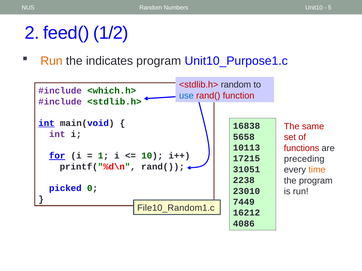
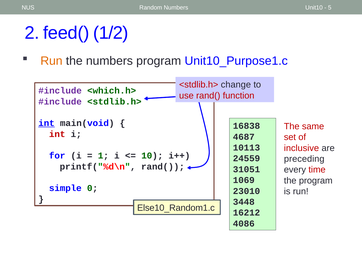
the indicates: indicates -> numbers
<stdlib.h> random: random -> change
use colour: blue -> red
int at (57, 134) colour: purple -> red
5658: 5658 -> 4687
functions: functions -> inclusive
for underline: present -> none
17215: 17215 -> 24559
time colour: orange -> red
2238: 2238 -> 1069
picked: picked -> simple
7449: 7449 -> 3448
File10_Random1.c: File10_Random1.c -> Else10_Random1.c
